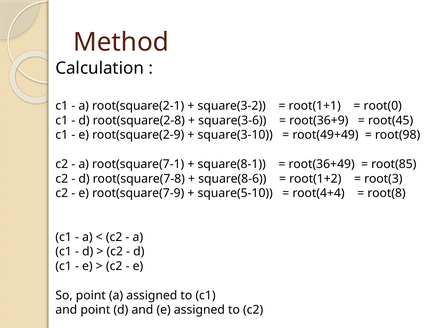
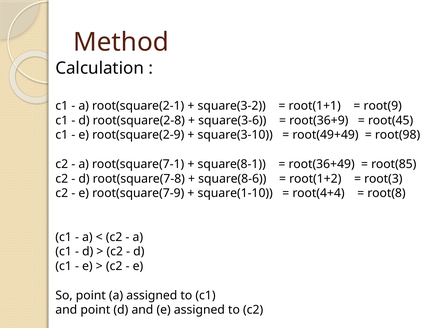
root(0: root(0 -> root(9
square(5-10: square(5-10 -> square(1-10
